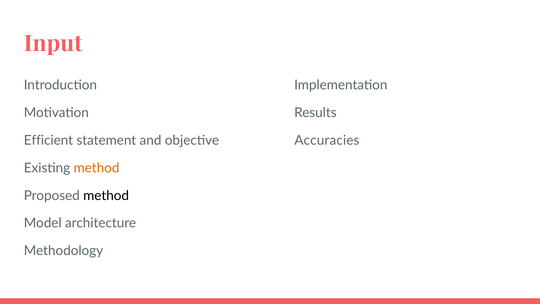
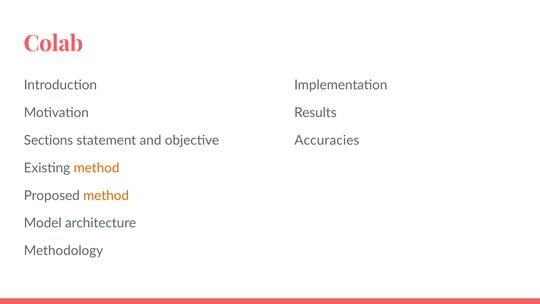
Input: Input -> Colab
Efficient: Efficient -> Sections
method at (106, 195) colour: black -> orange
